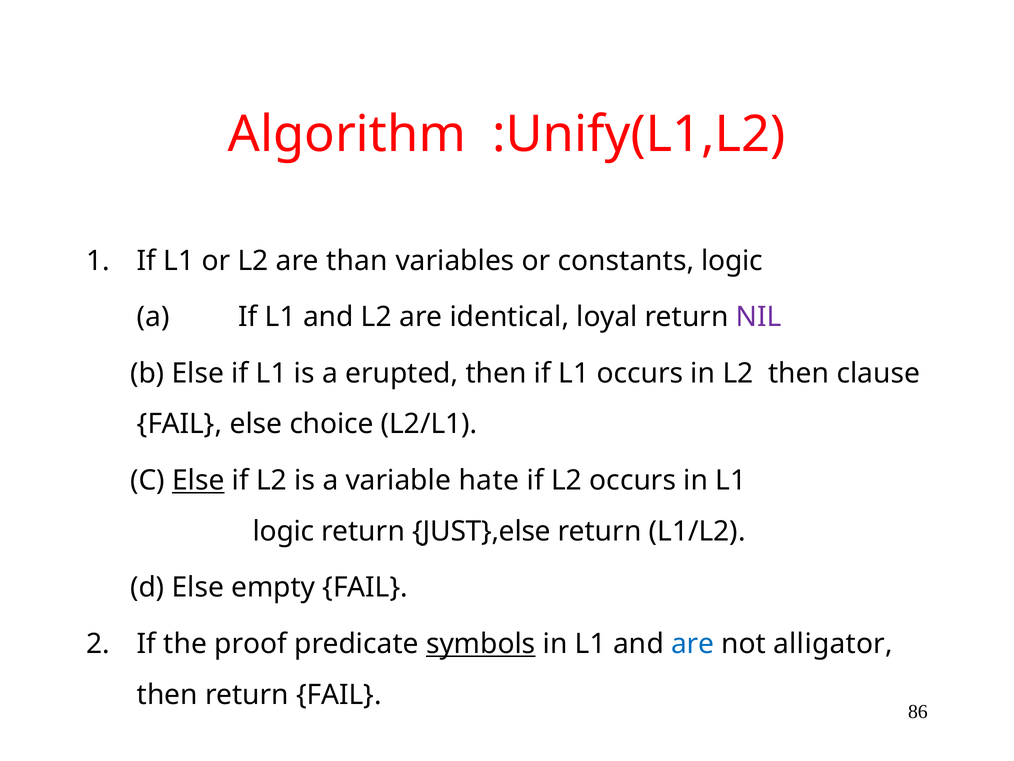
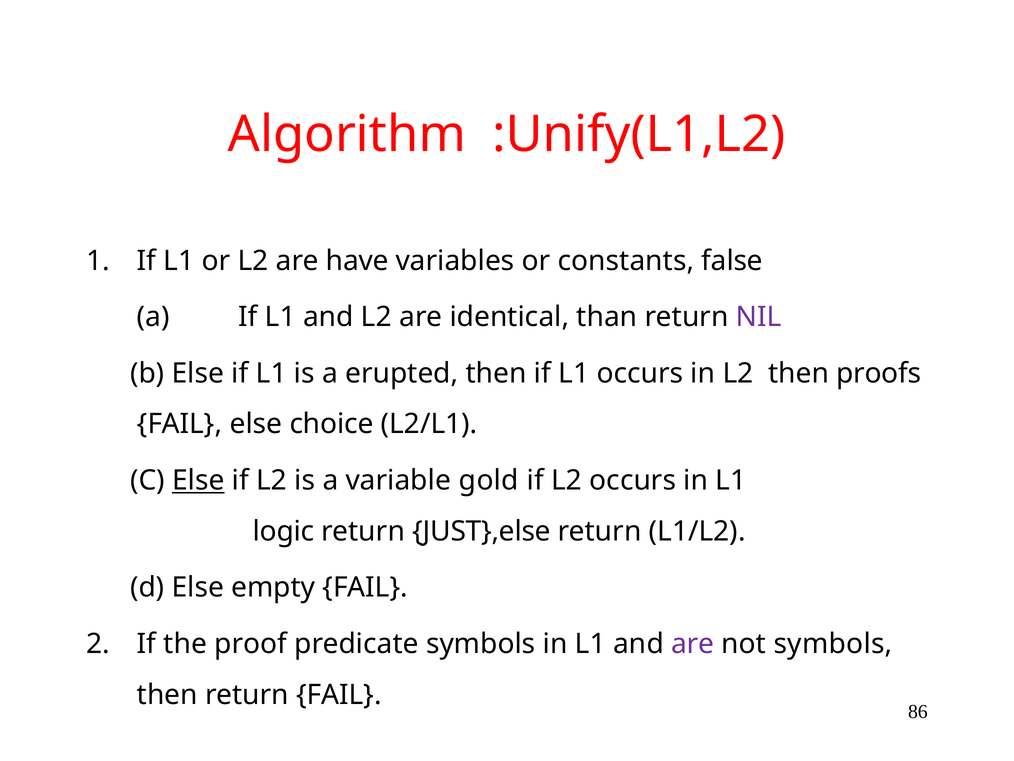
than: than -> have
constants logic: logic -> false
loyal: loyal -> than
clause: clause -> proofs
hate: hate -> gold
symbols at (481, 644) underline: present -> none
are at (693, 644) colour: blue -> purple
not alligator: alligator -> symbols
